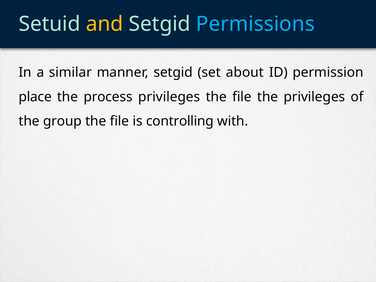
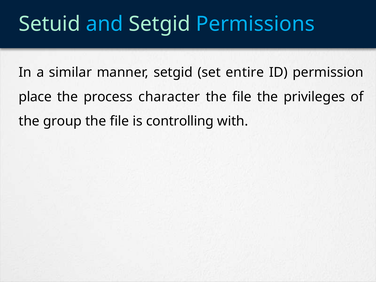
and colour: yellow -> light blue
about: about -> entire
process privileges: privileges -> character
